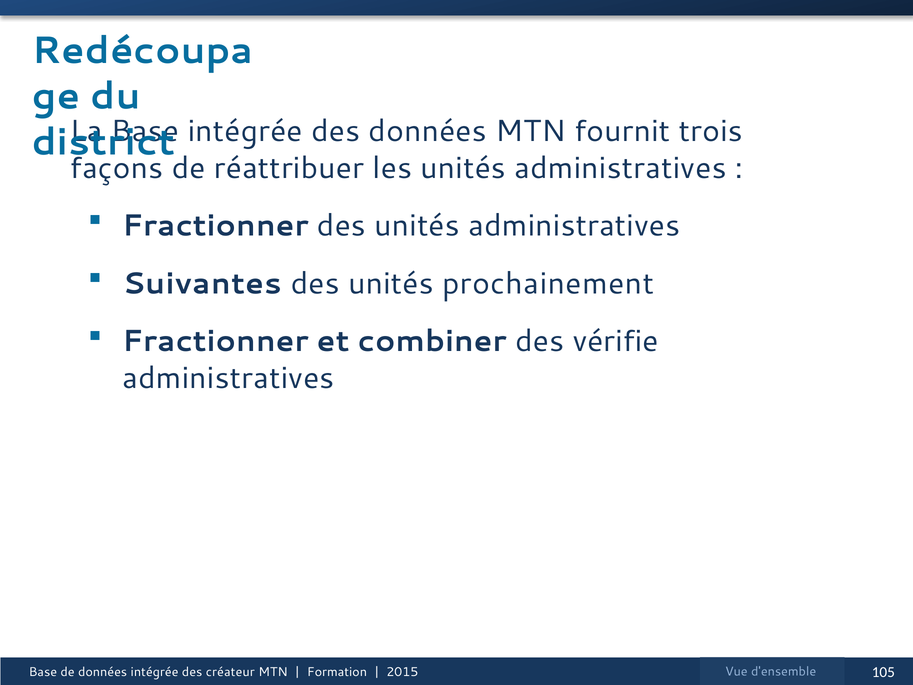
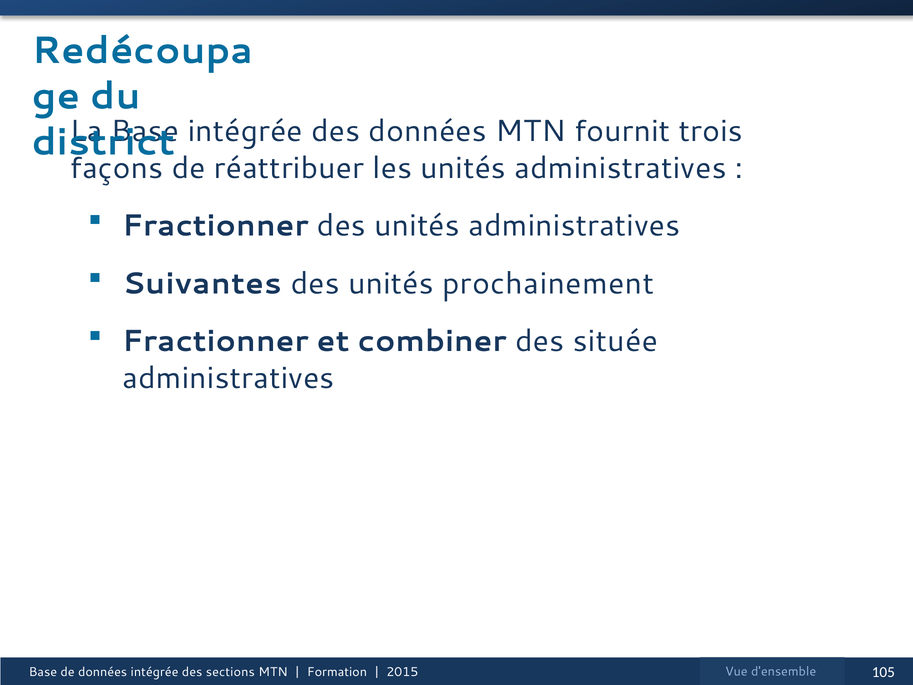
vérifie: vérifie -> située
créateur: créateur -> sections
